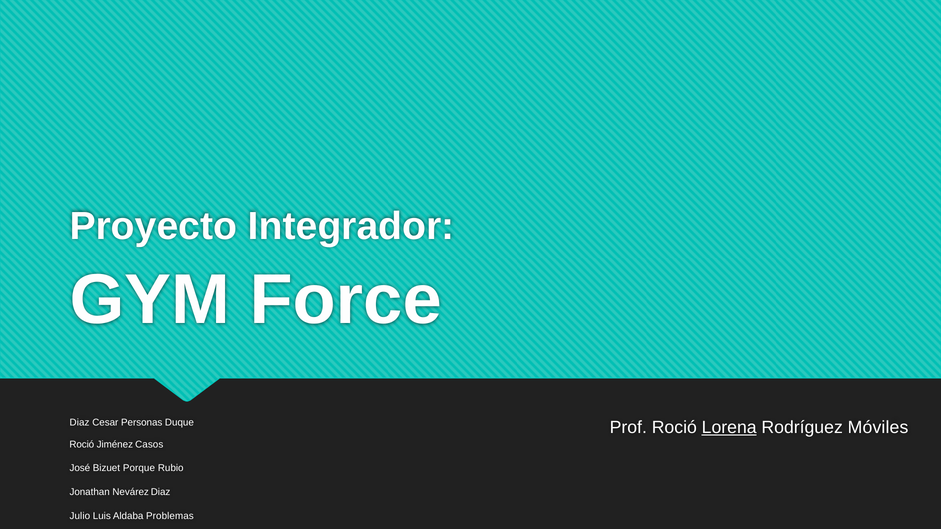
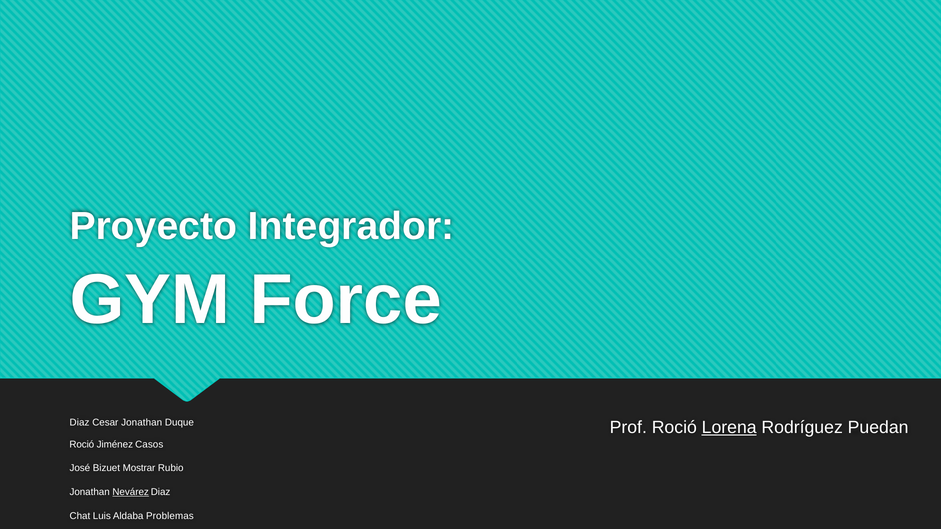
Cesar Personas: Personas -> Jonathan
Móviles: Móviles -> Puedan
Porque: Porque -> Mostrar
Nevárez underline: none -> present
Julio: Julio -> Chat
